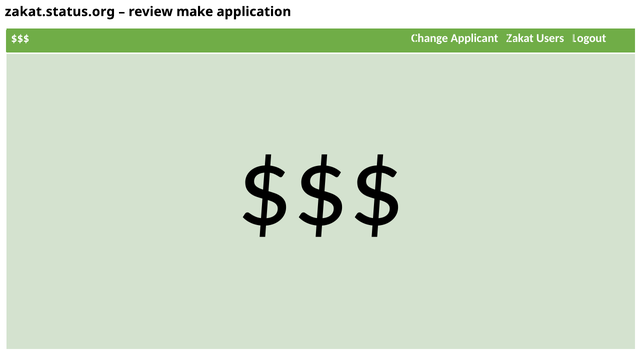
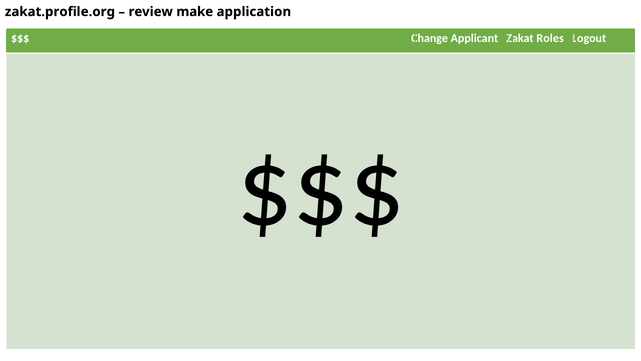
zakat.status.org: zakat.status.org -> zakat.profile.org
Users: Users -> Roles
